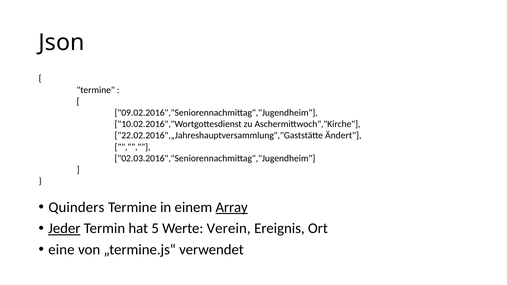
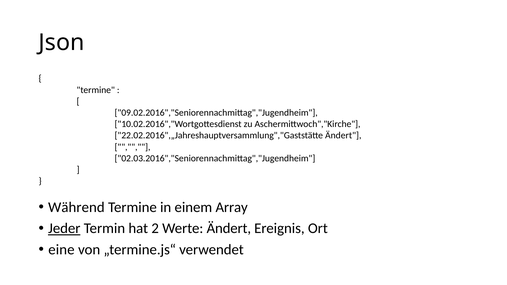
Quinders: Quinders -> Während
Array underline: present -> none
5: 5 -> 2
Werte Verein: Verein -> Ändert
